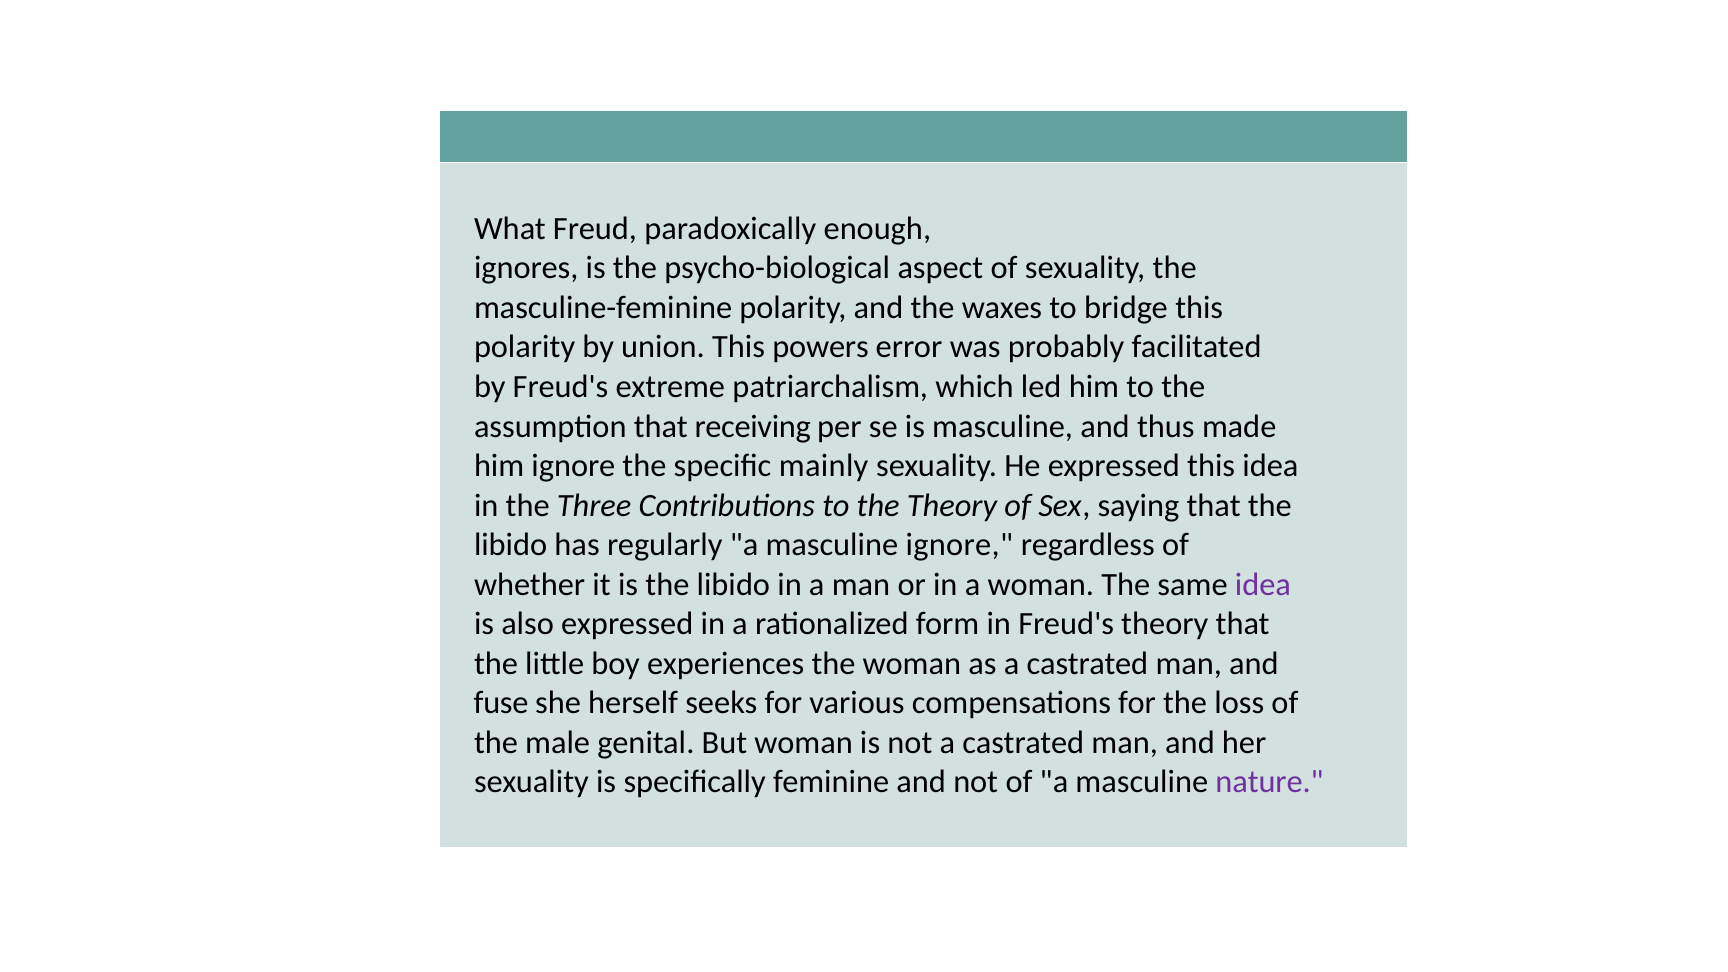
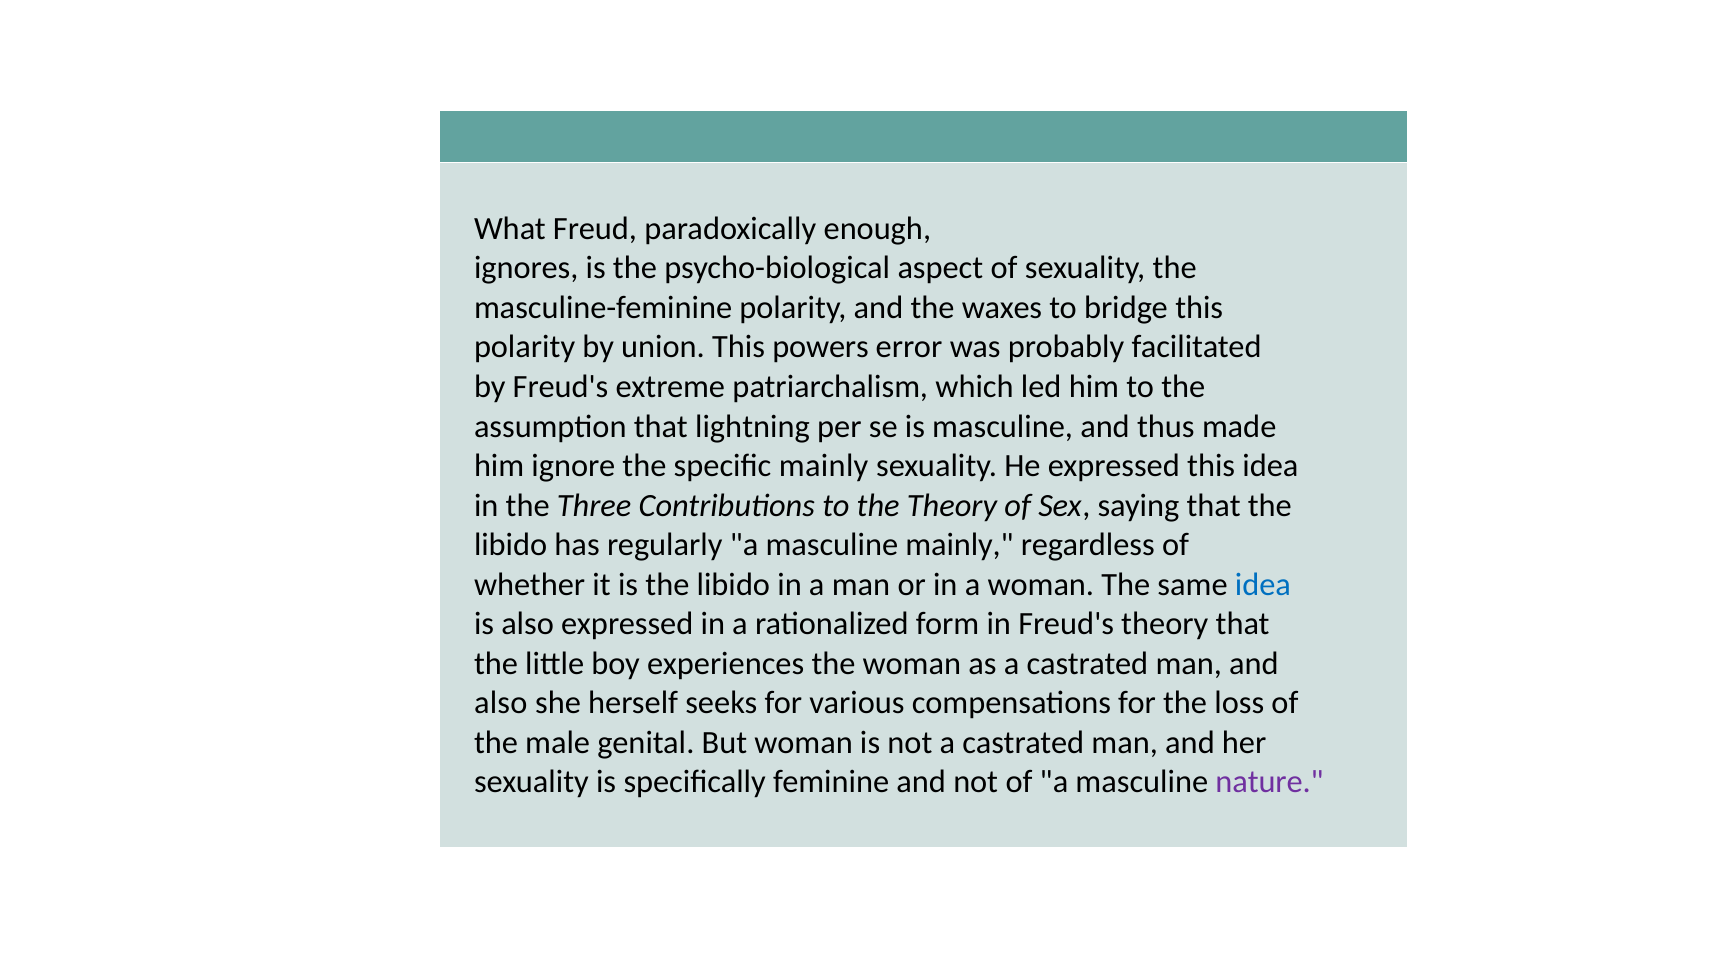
receiving: receiving -> lightning
masculine ignore: ignore -> mainly
idea at (1263, 584) colour: purple -> blue
fuse at (501, 703): fuse -> also
